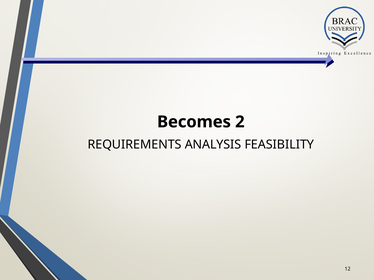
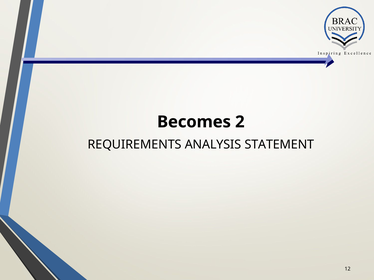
FEASIBILITY: FEASIBILITY -> STATEMENT
